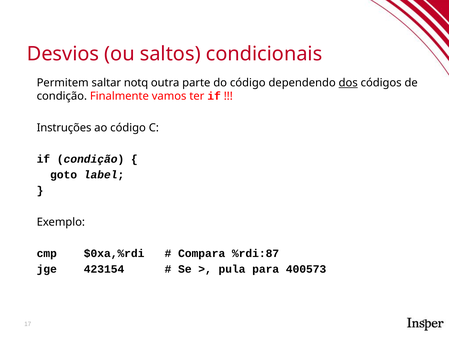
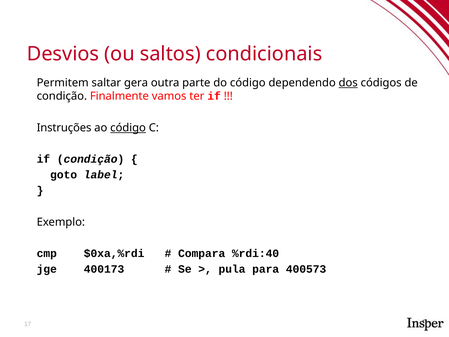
notq: notq -> gera
código at (128, 128) underline: none -> present
%rdi:87: %rdi:87 -> %rdi:40
423154: 423154 -> 400173
